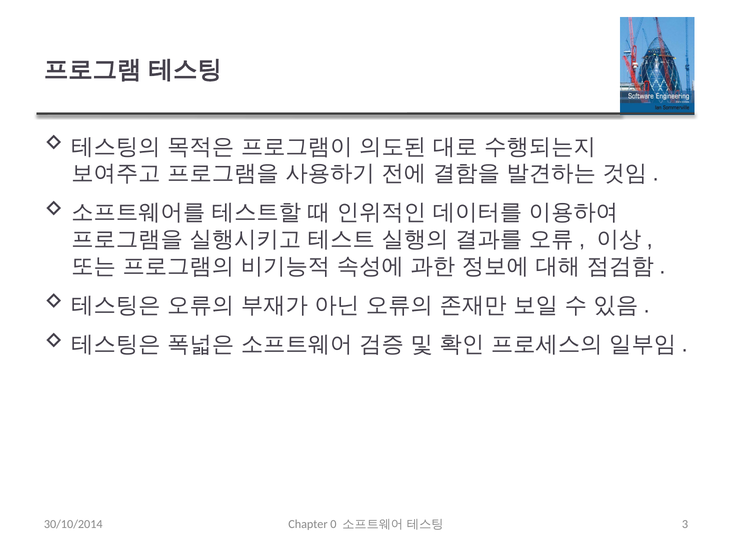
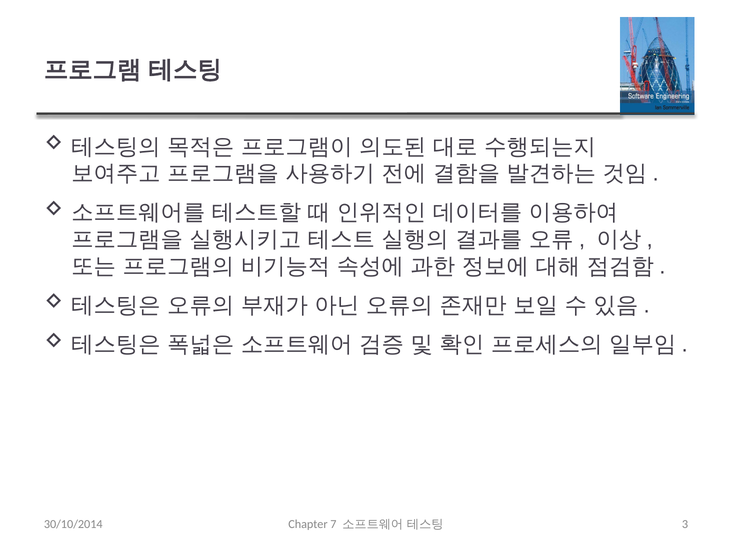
0: 0 -> 7
